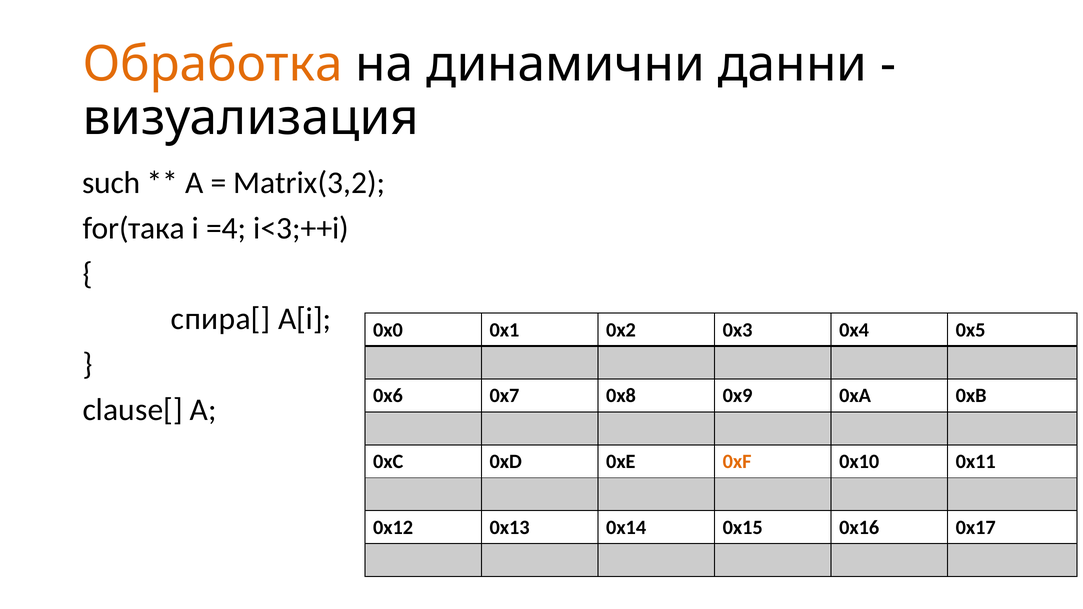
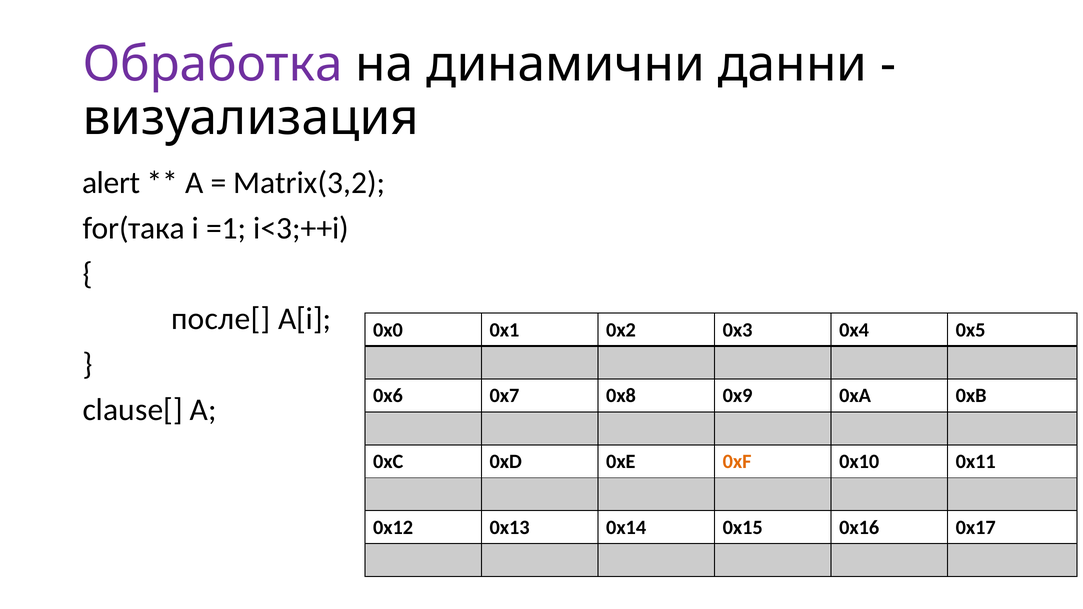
Обработка colour: orange -> purple
such: such -> alert
=4: =4 -> =1
спира[: спира[ -> после[
